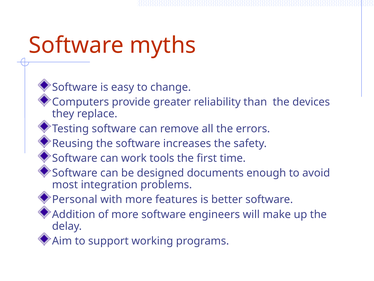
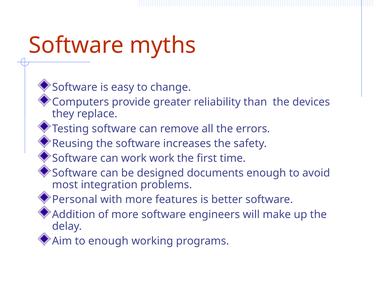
work tools: tools -> work
to support: support -> enough
